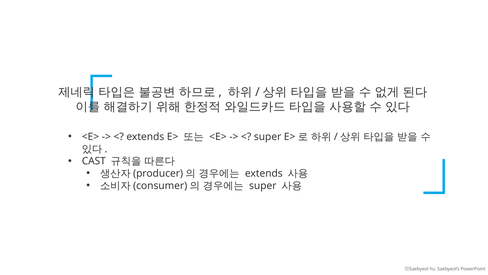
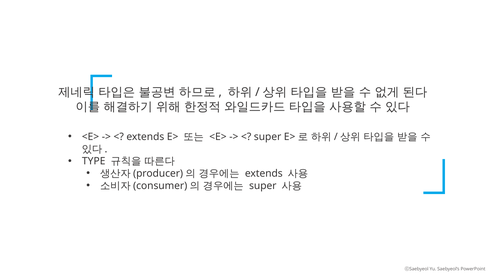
CAST: CAST -> TYPE
